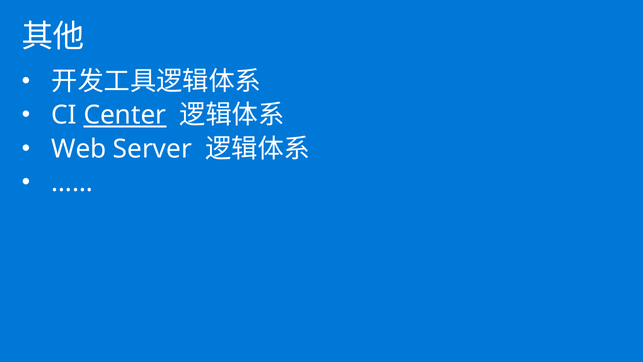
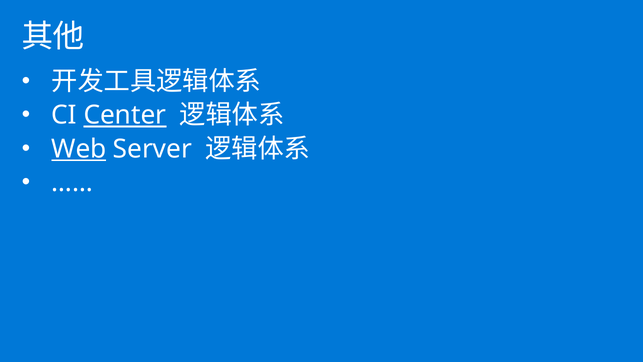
Web underline: none -> present
